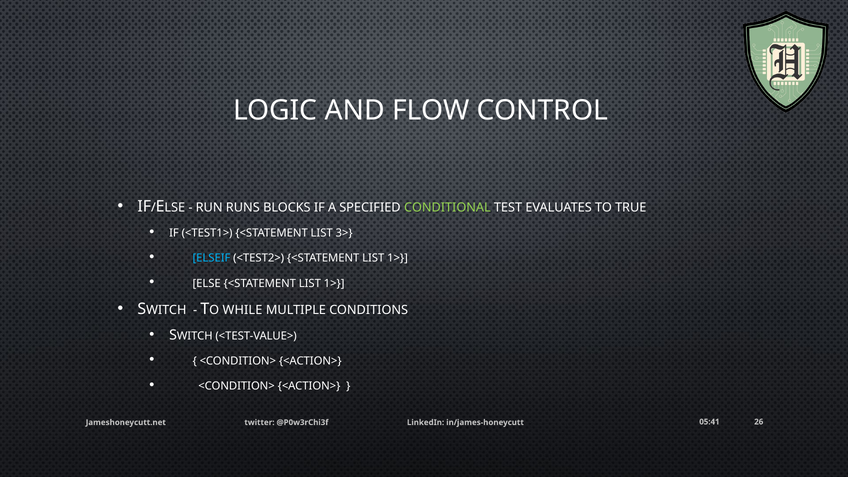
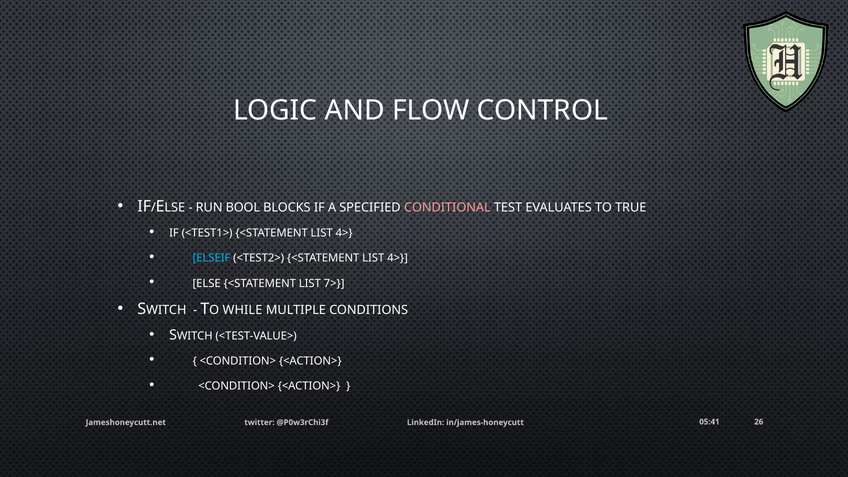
RUNS: RUNS -> BOOL
CONDITIONAL colour: light green -> pink
<TEST1> <STATEMENT LIST 3>: 3> -> 4>
<TEST2> <STATEMENT LIST 1>: 1> -> 4>
ELSE <STATEMENT LIST 1>: 1> -> 7>
